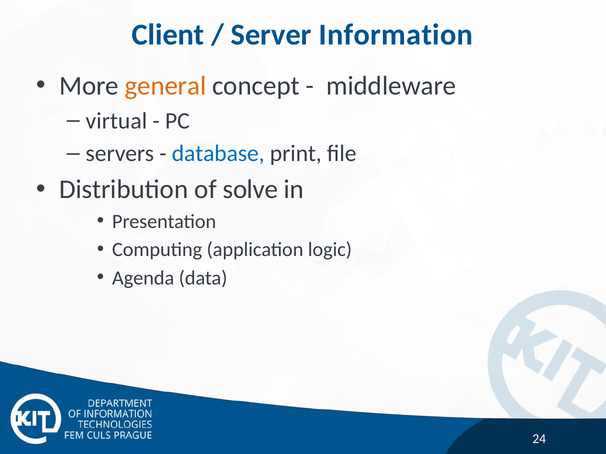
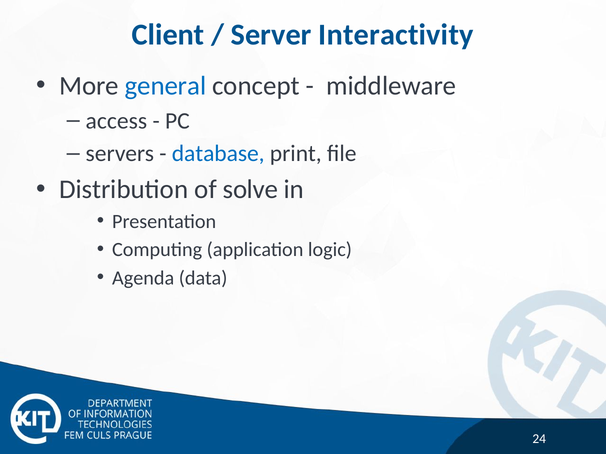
Information: Information -> Interactivity
general colour: orange -> blue
virtual: virtual -> access
